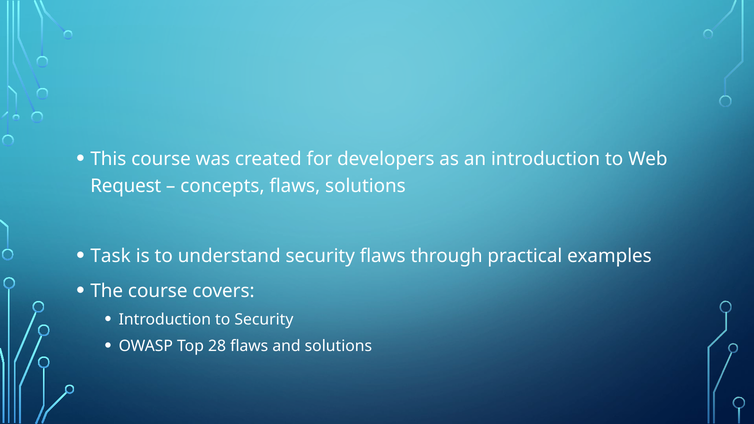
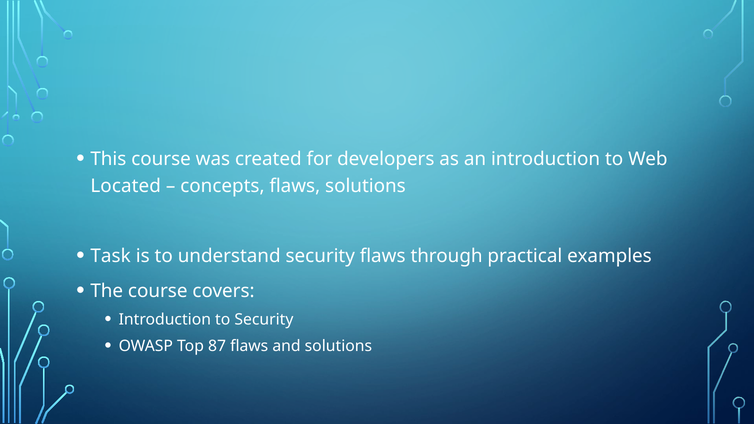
Request: Request -> Located
28: 28 -> 87
